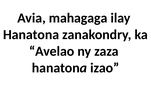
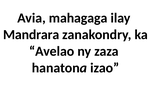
Hanatona at (31, 35): Hanatona -> Mandrara
